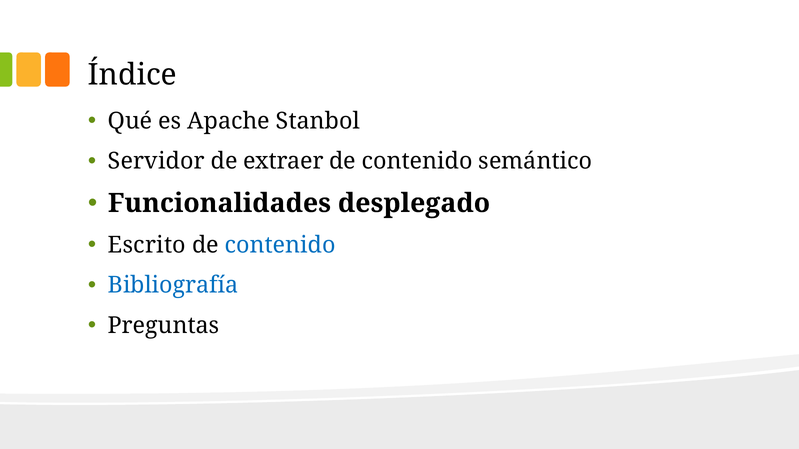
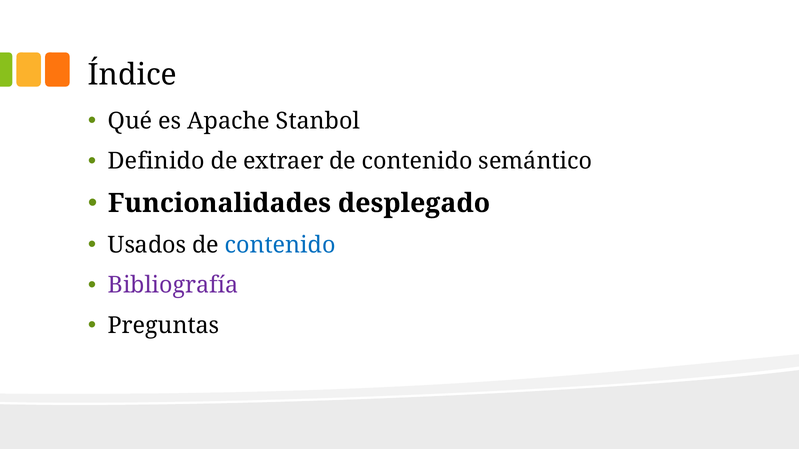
Servidor: Servidor -> Definido
Escrito: Escrito -> Usados
Bibliografía colour: blue -> purple
